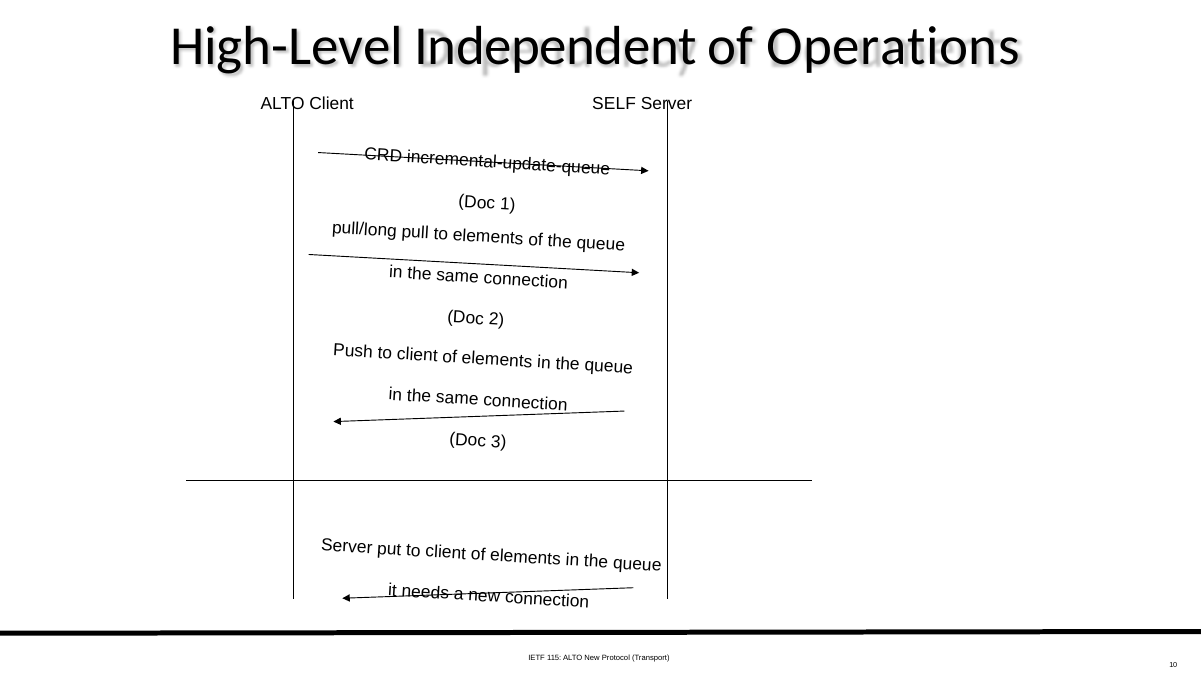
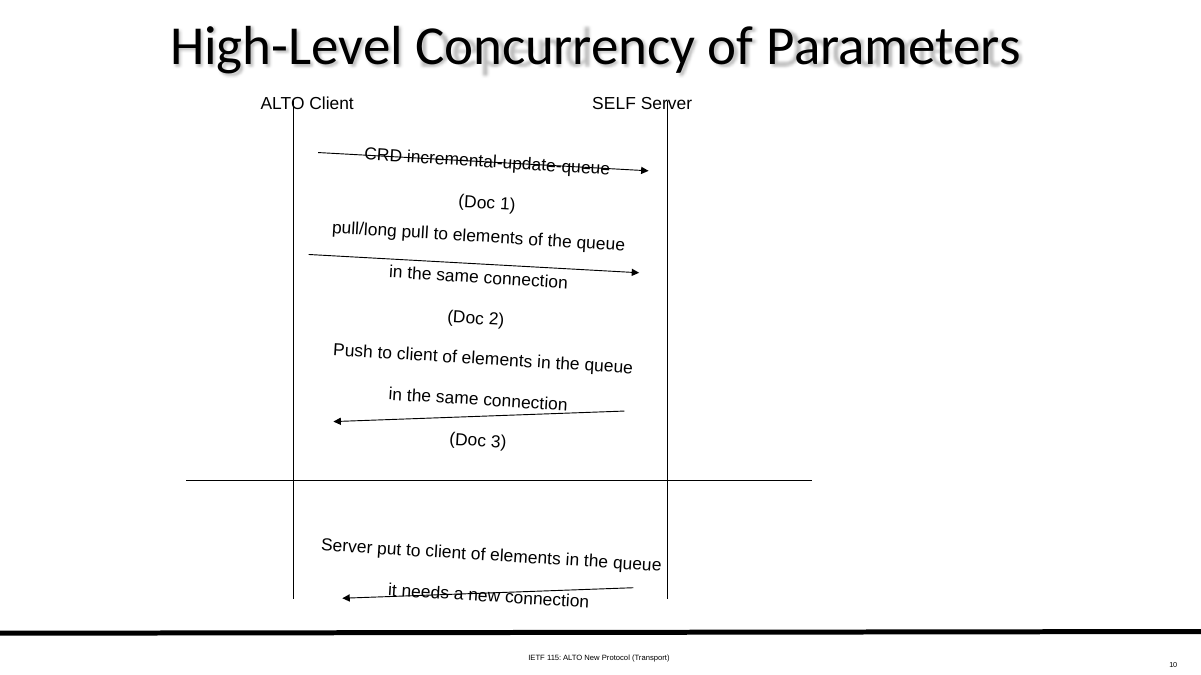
Independent: Independent -> Concurrency
Operations: Operations -> Parameters
